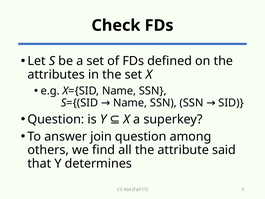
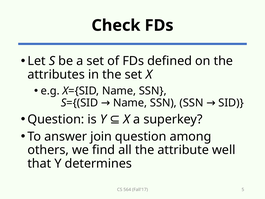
said: said -> well
